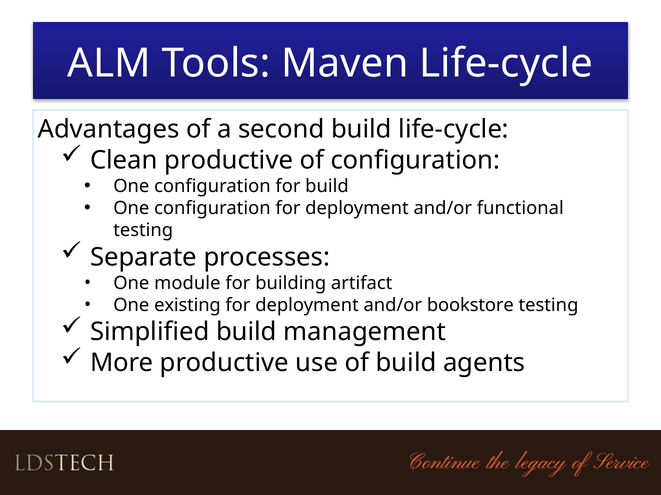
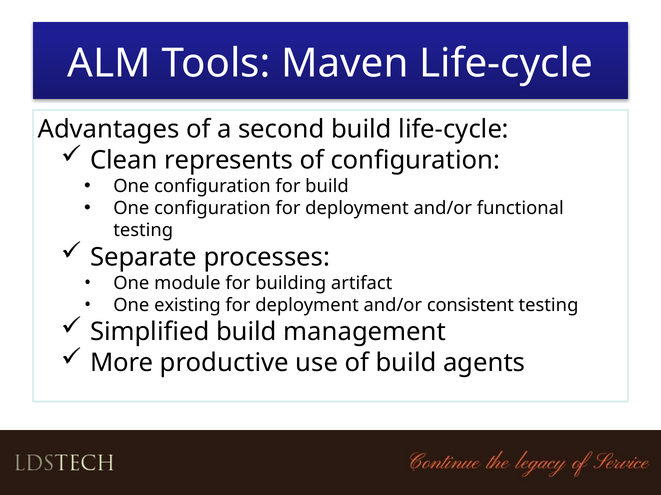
Clean productive: productive -> represents
bookstore: bookstore -> consistent
